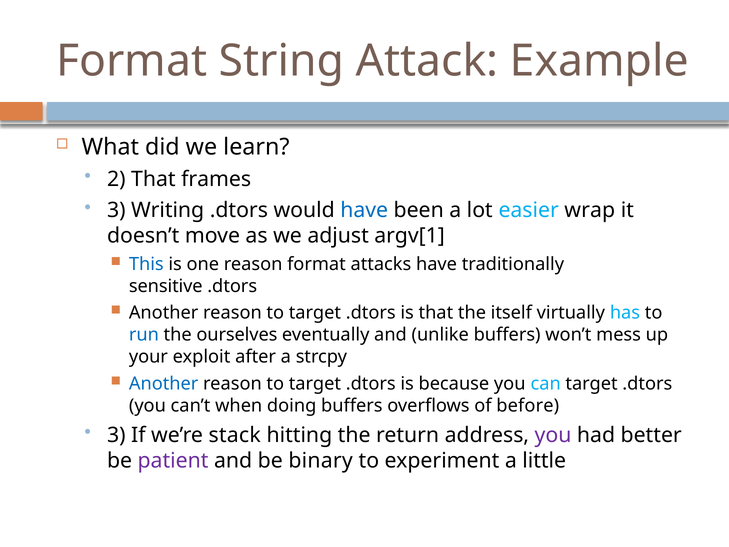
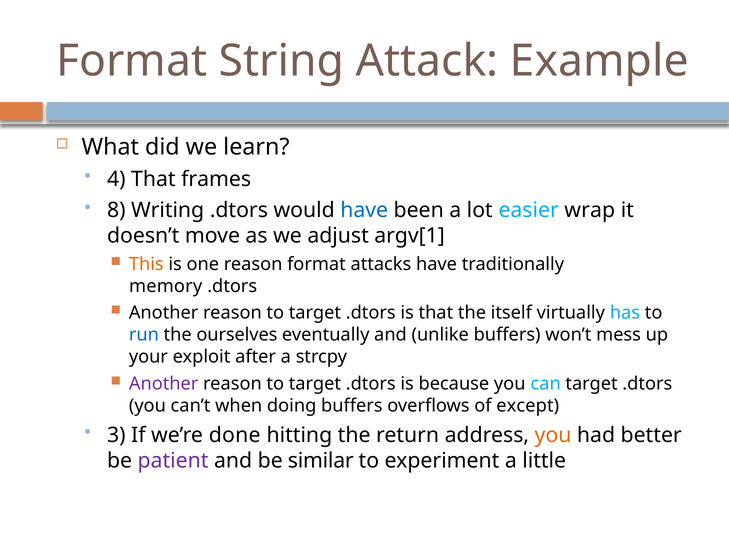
2: 2 -> 4
3 at (116, 210): 3 -> 8
This colour: blue -> orange
sensitive: sensitive -> memory
Another at (164, 383) colour: blue -> purple
before: before -> except
stack: stack -> done
you at (553, 435) colour: purple -> orange
binary: binary -> similar
